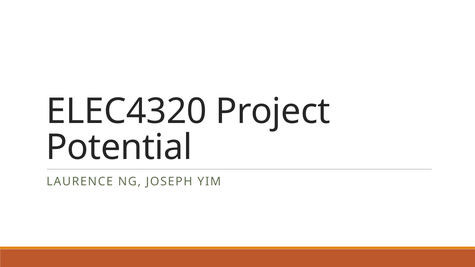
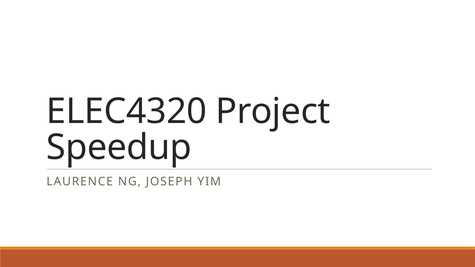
Potential: Potential -> Speedup
